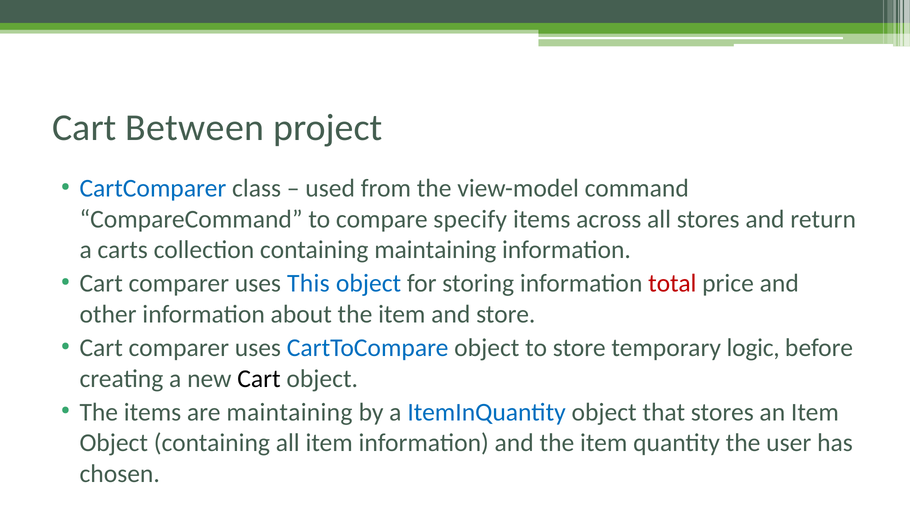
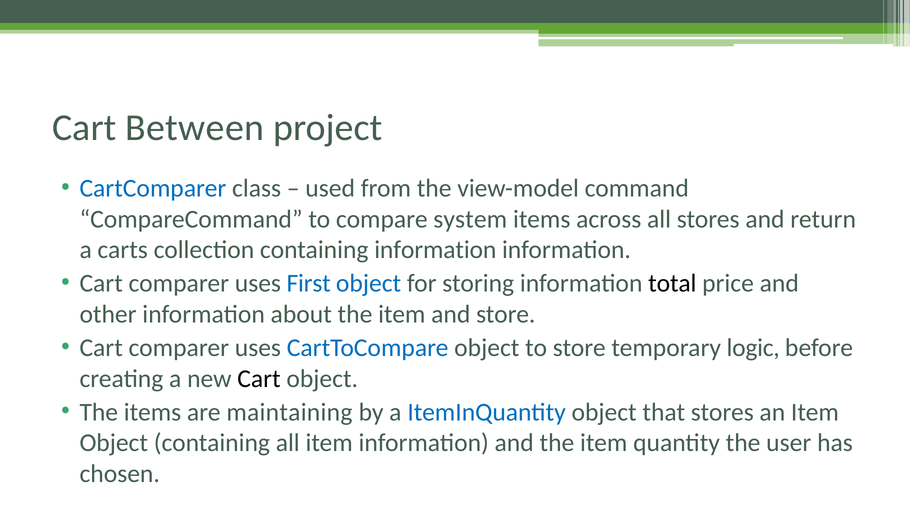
specify: specify -> system
containing maintaining: maintaining -> information
This: This -> First
total colour: red -> black
